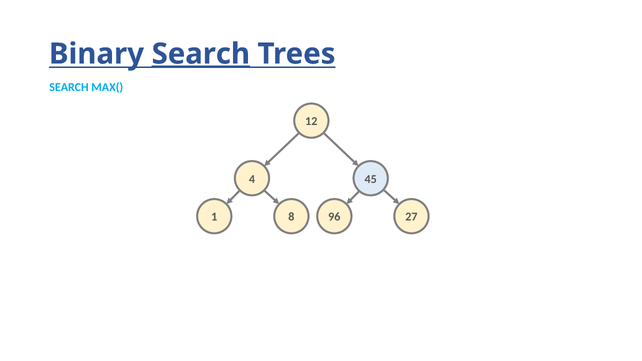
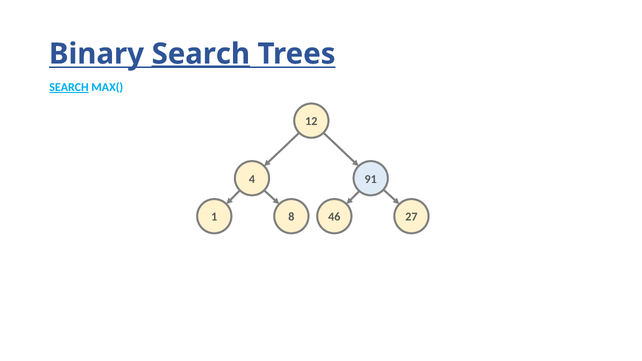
SEARCH at (69, 87) underline: none -> present
45: 45 -> 91
96: 96 -> 46
